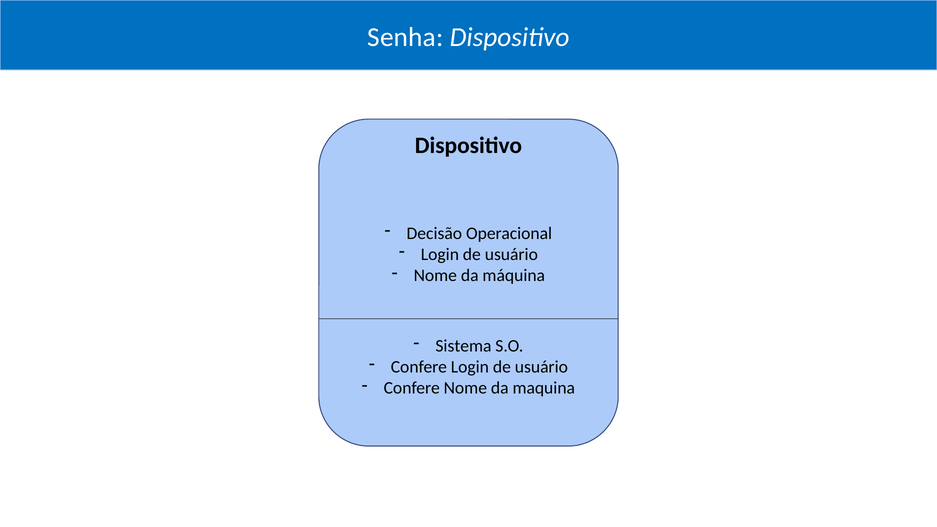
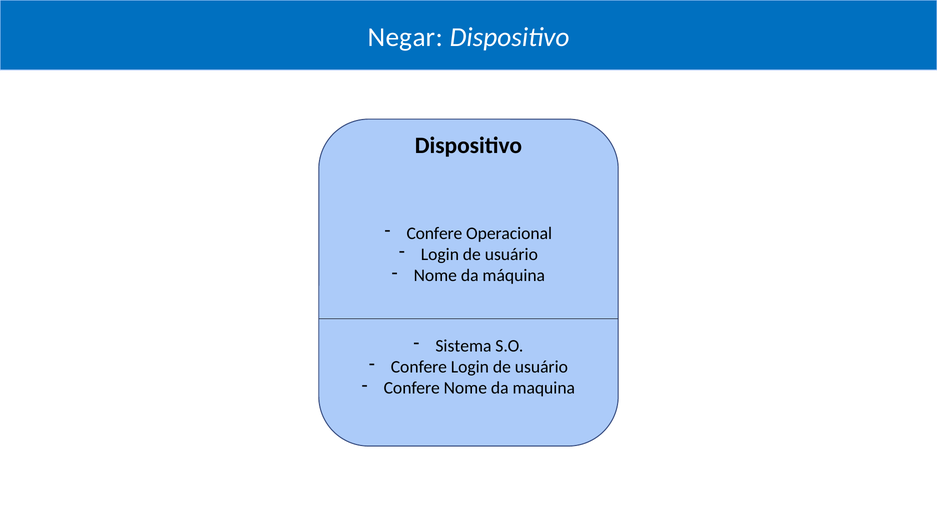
Senha: Senha -> Negar
Decisão at (434, 233): Decisão -> Confere
